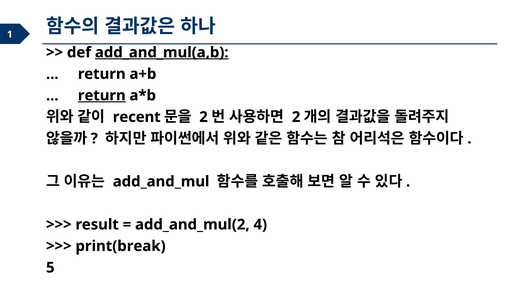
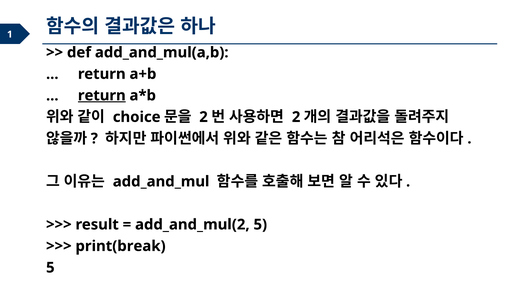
add_and_mul(a,b underline: present -> none
recent: recent -> choice
add_and_mul(2 4: 4 -> 5
